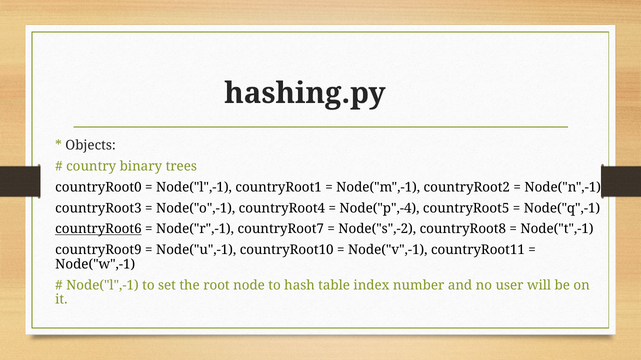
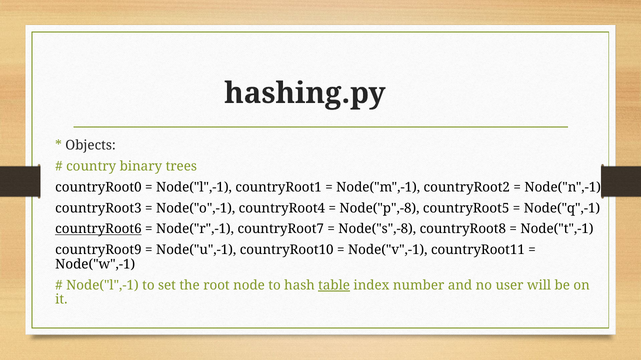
Node("p",-4: Node("p",-4 -> Node("p",-8
Node("s",-2: Node("s",-2 -> Node("s",-8
table underline: none -> present
